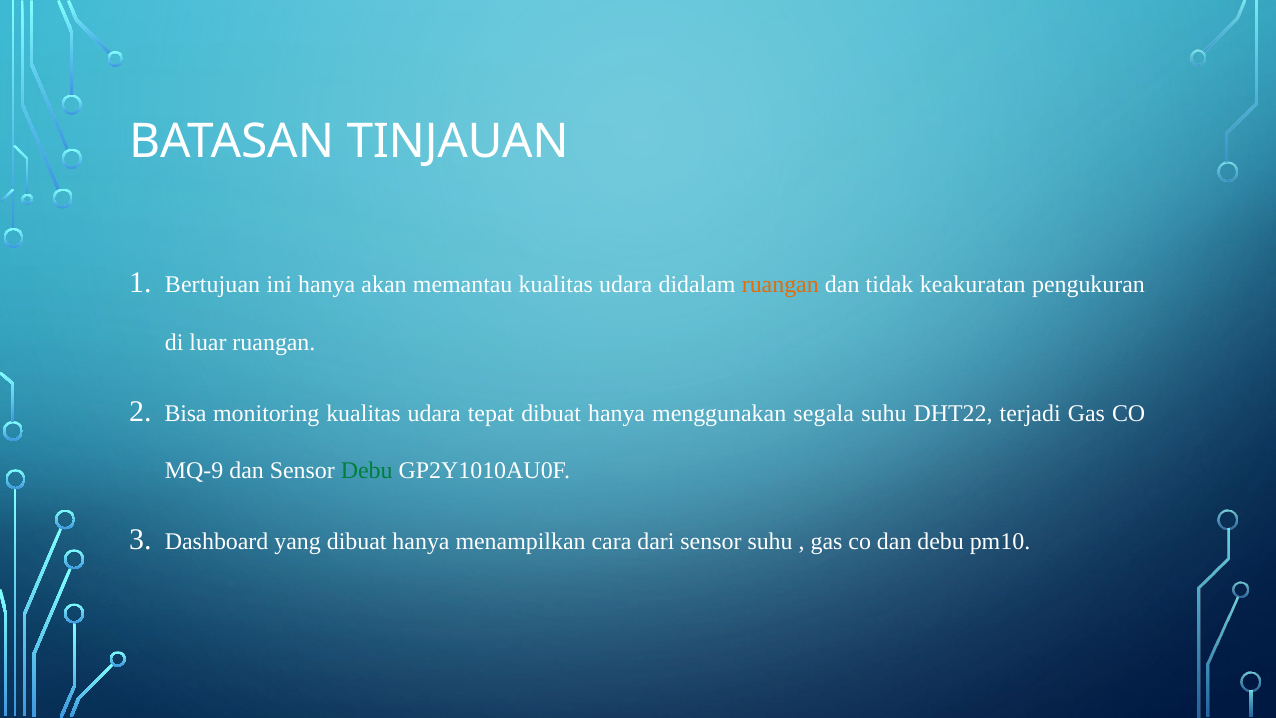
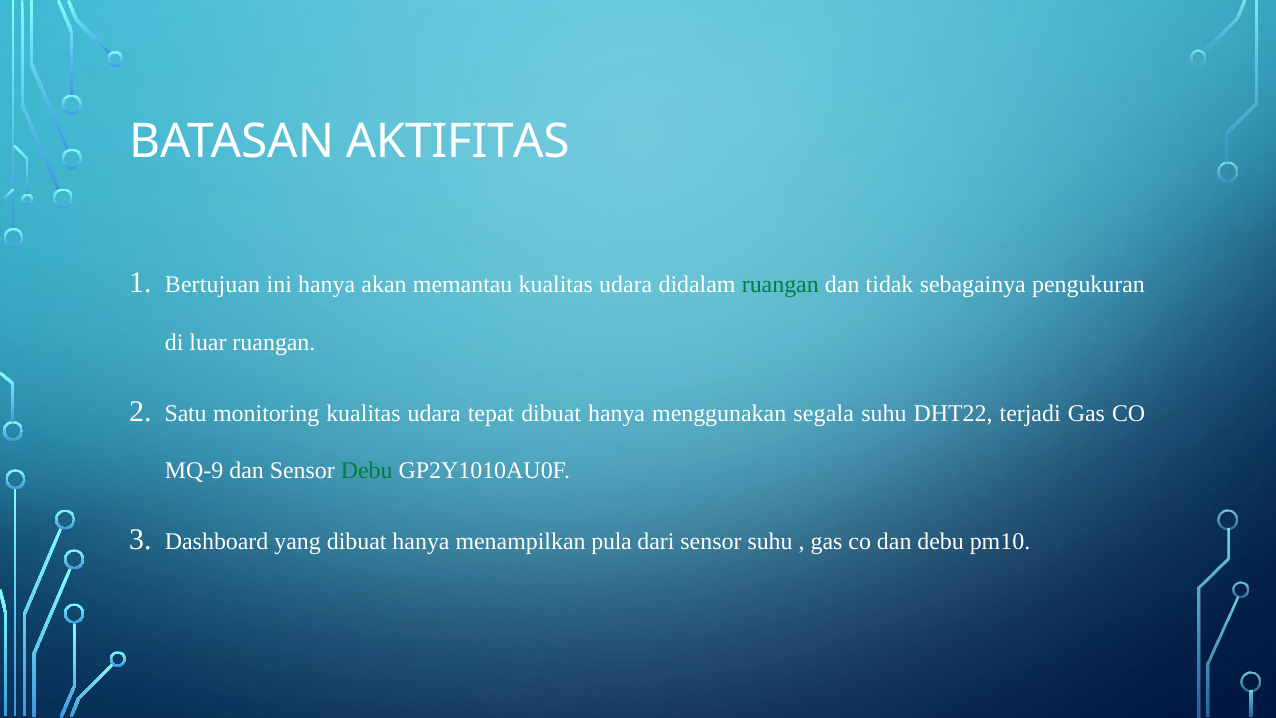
TINJAUAN: TINJAUAN -> AKTIFITAS
ruangan at (780, 285) colour: orange -> green
keakuratan: keakuratan -> sebagainya
Bisa: Bisa -> Satu
cara: cara -> pula
